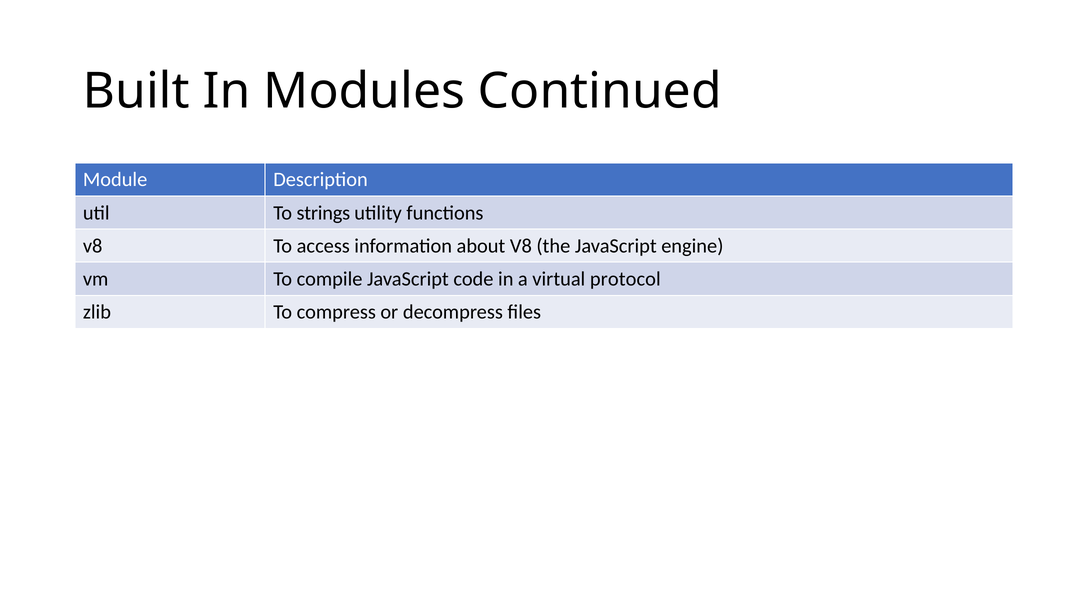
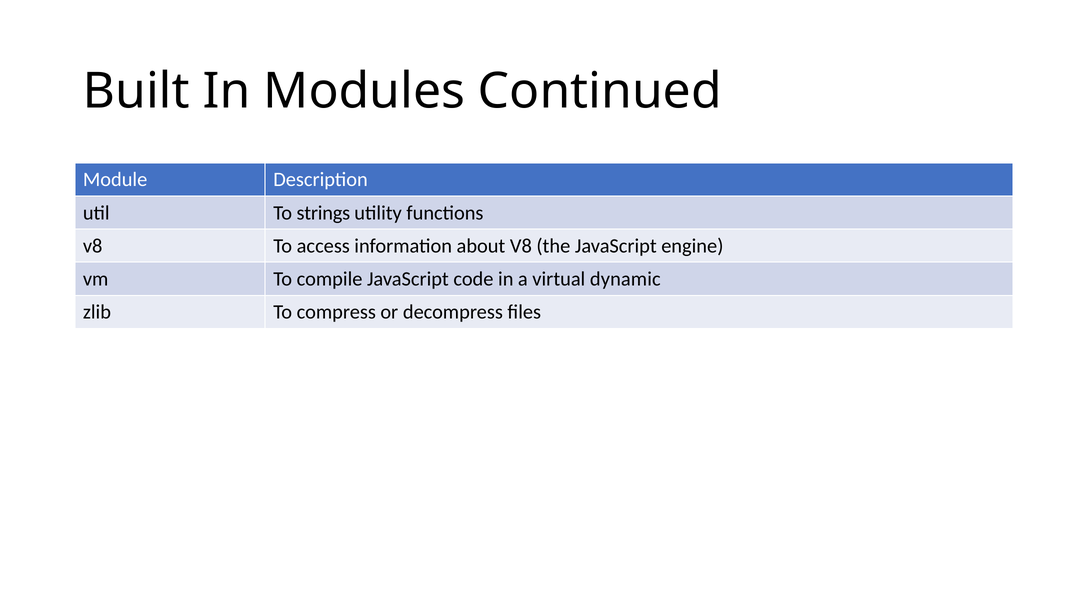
protocol: protocol -> dynamic
